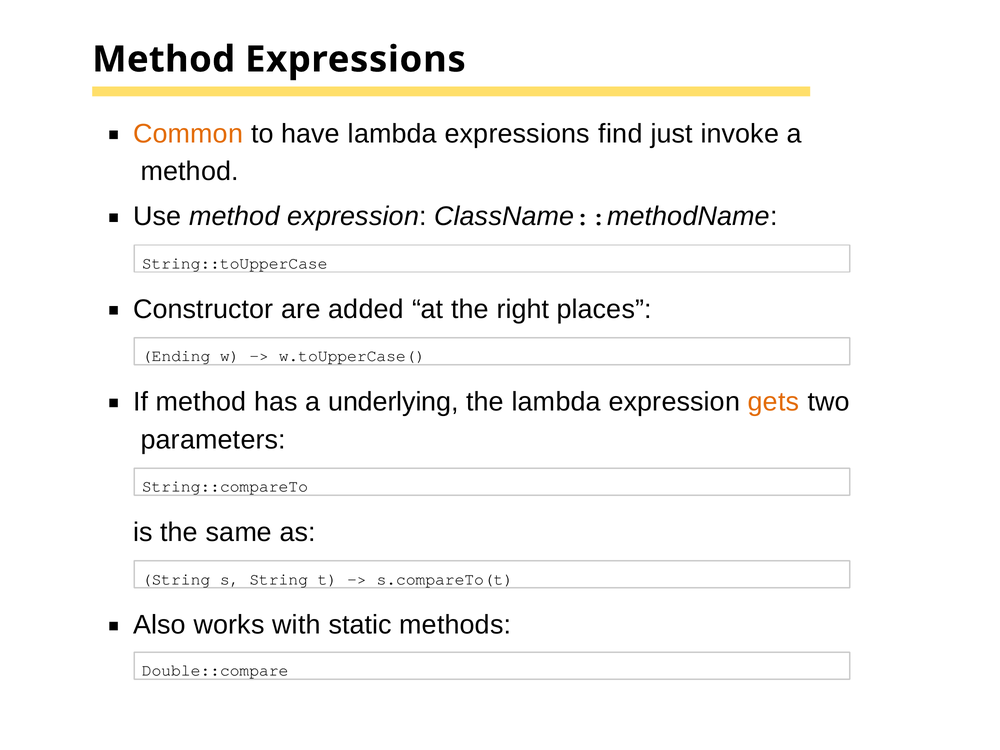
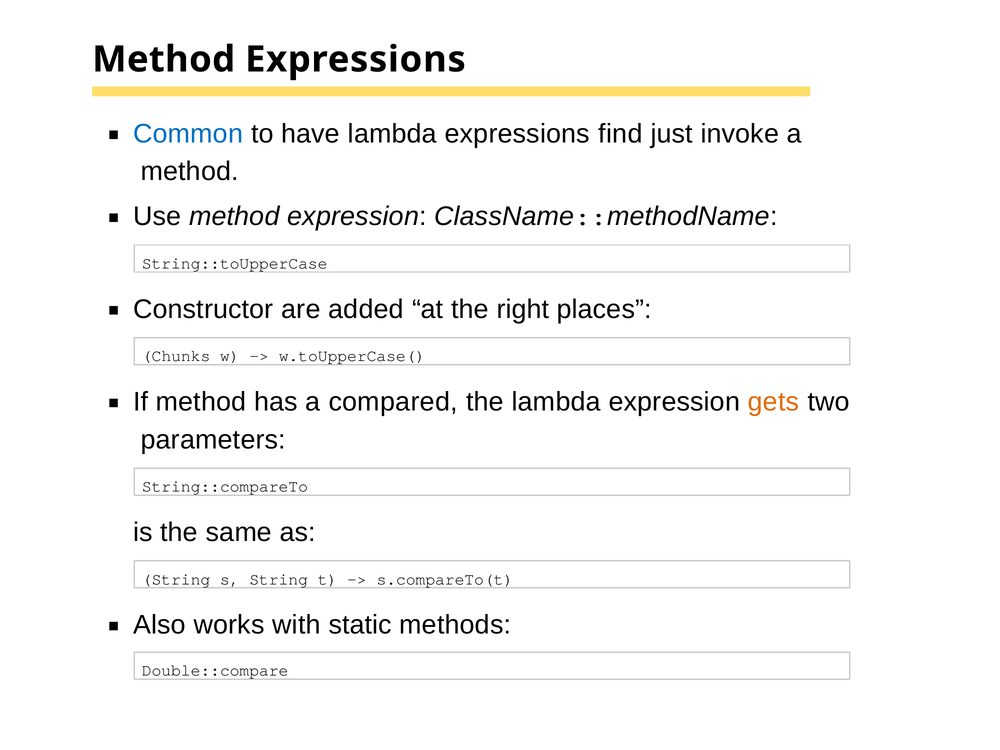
Common colour: orange -> blue
Ending: Ending -> Chunks
underlying: underlying -> compared
